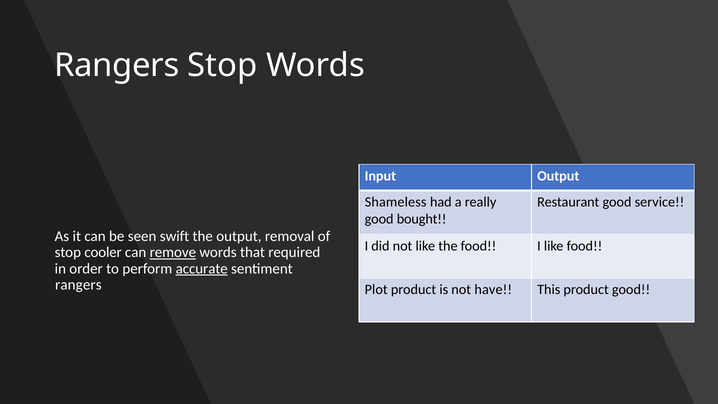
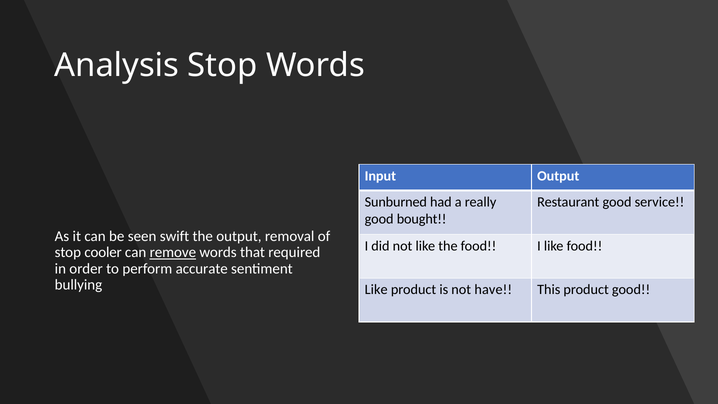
Rangers at (117, 65): Rangers -> Analysis
Shameless: Shameless -> Sunburned
accurate underline: present -> none
rangers at (78, 285): rangers -> bullying
Plot at (376, 290): Plot -> Like
